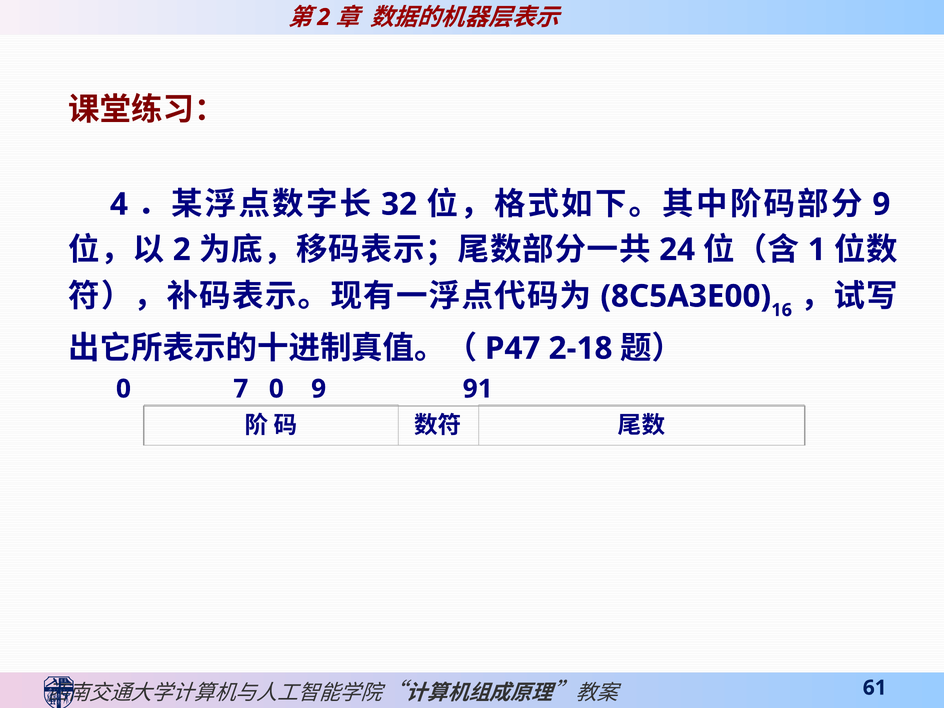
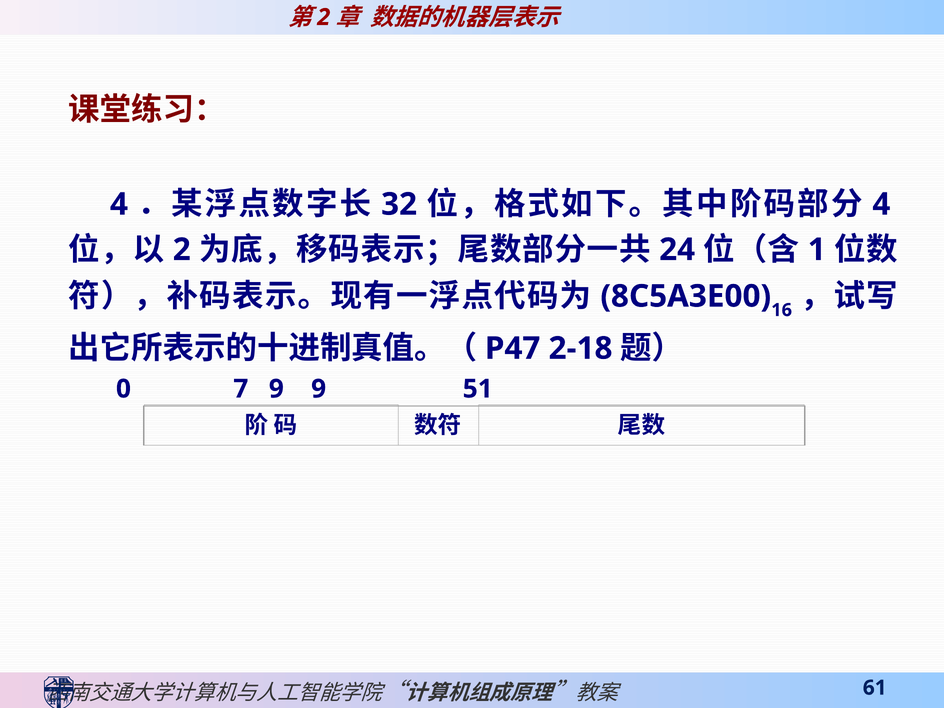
9 at (881, 204): 9 -> 4
7 0: 0 -> 9
91: 91 -> 51
